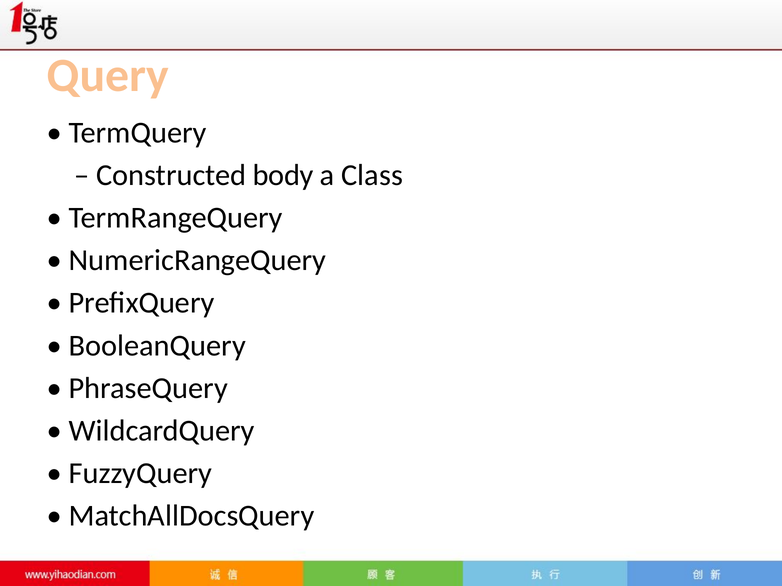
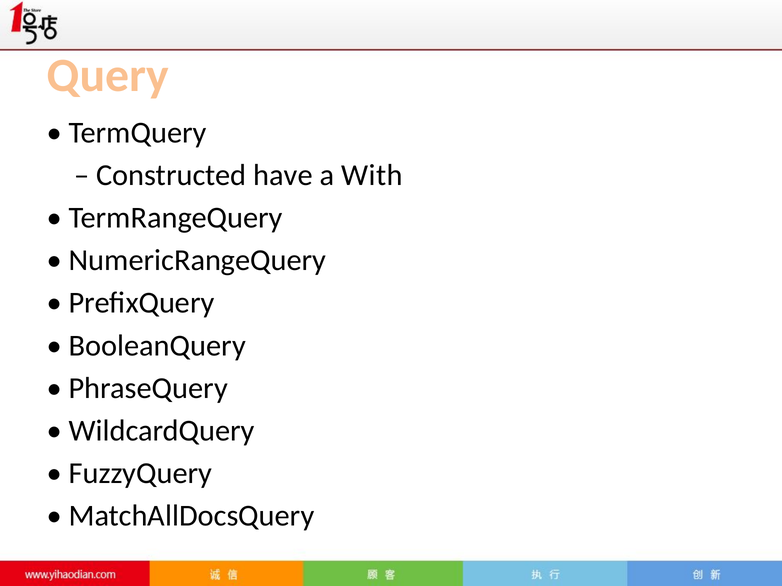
body: body -> have
Class: Class -> With
